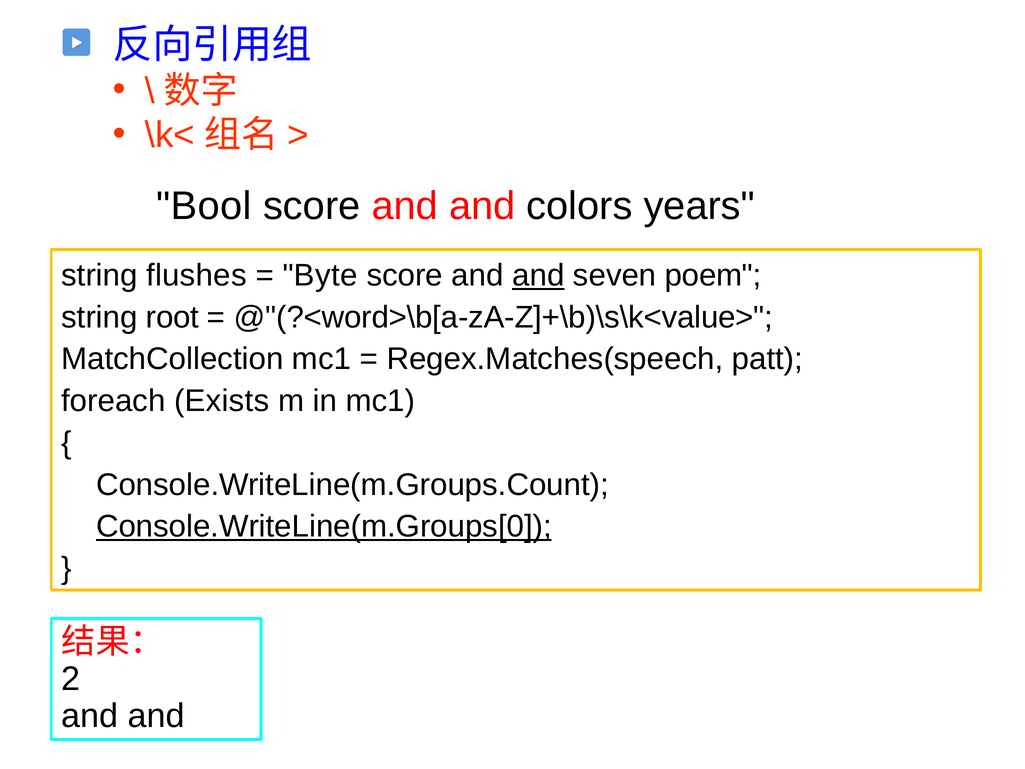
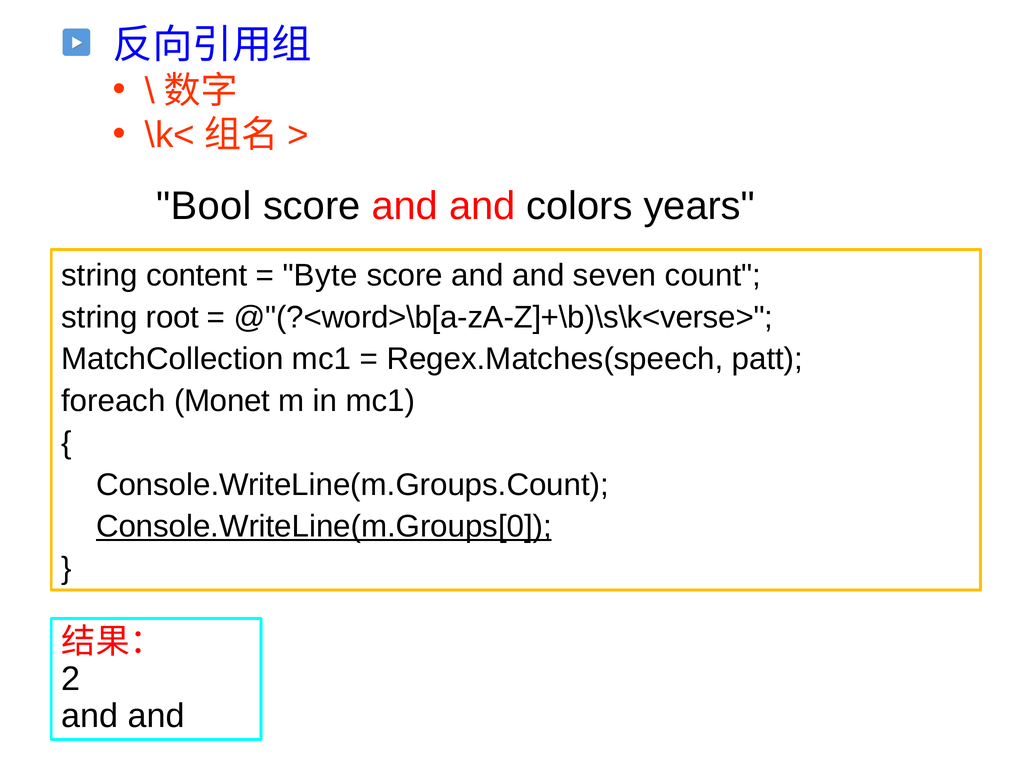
flushes: flushes -> content
and at (538, 275) underline: present -> none
poem: poem -> count
@"(?<word>\b[a-zA-Z]+\b)\s\k<value>: @"(?<word>\b[a-zA-Z]+\b)\s\k<value> -> @"(?<word>\b[a-zA-Z]+\b)\s\k<verse>
Exists: Exists -> Monet
